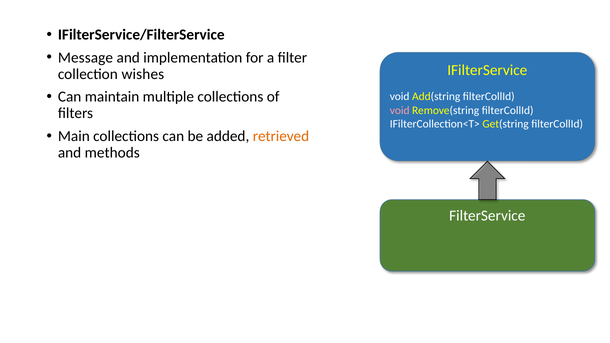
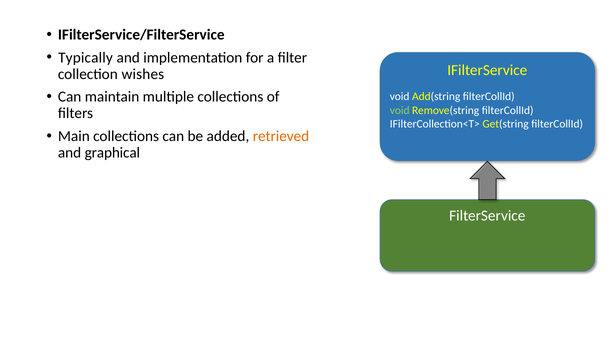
Message: Message -> Typically
void at (400, 110) colour: pink -> light green
methods: methods -> graphical
